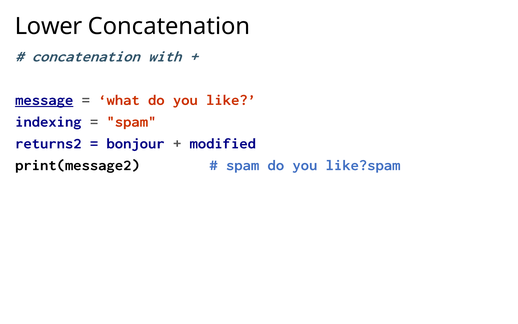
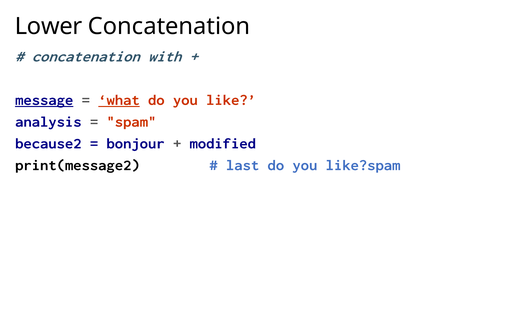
what underline: none -> present
indexing: indexing -> analysis
returns2: returns2 -> because2
spam at (243, 165): spam -> last
